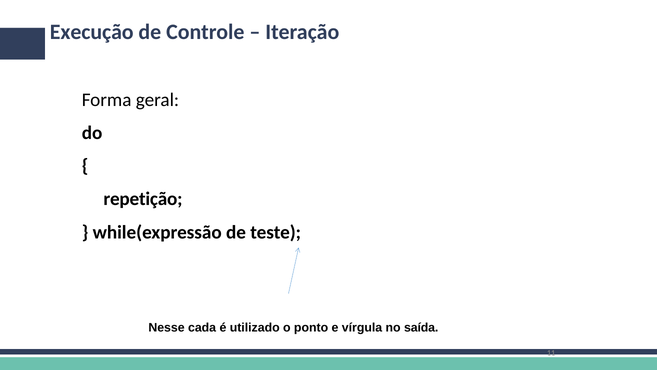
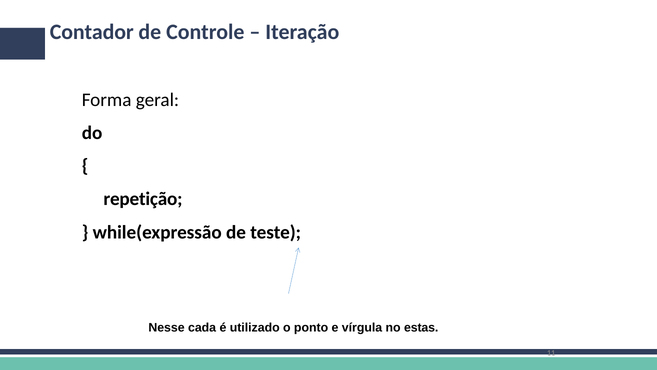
Execução: Execução -> Contador
saída: saída -> estas
